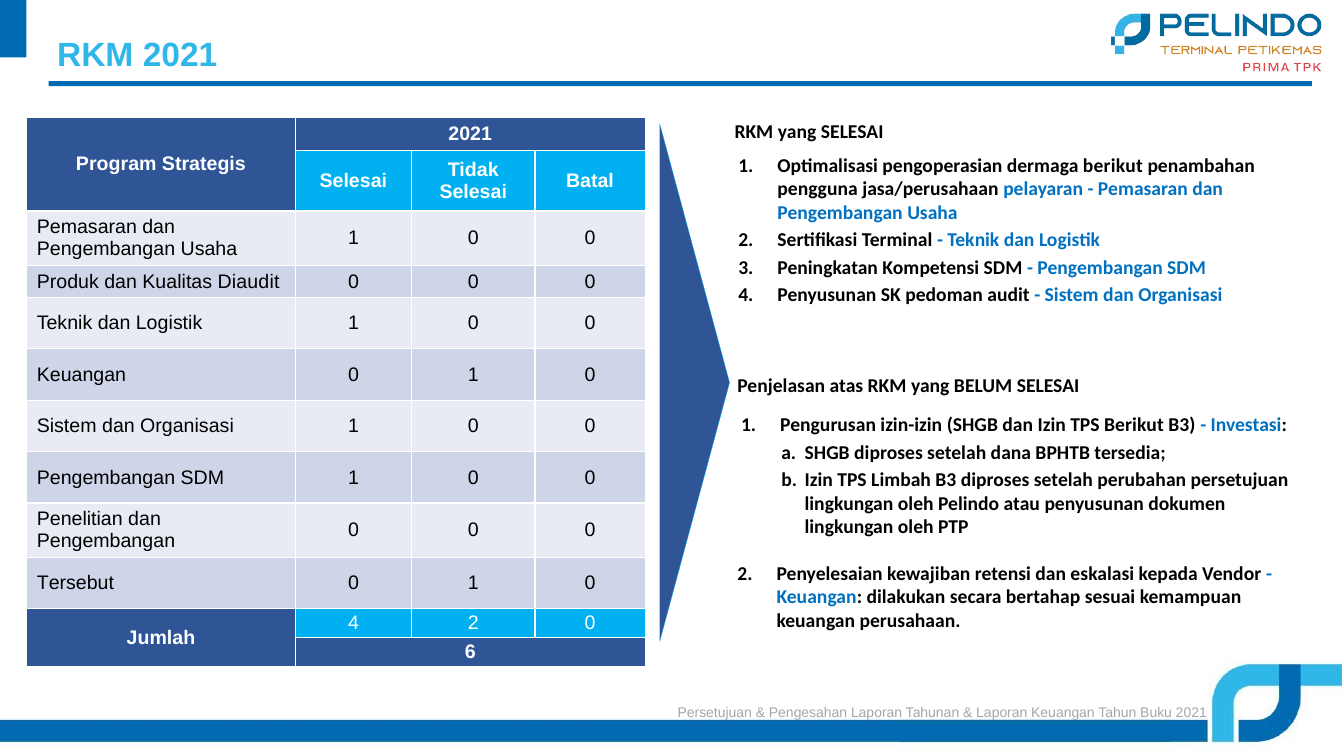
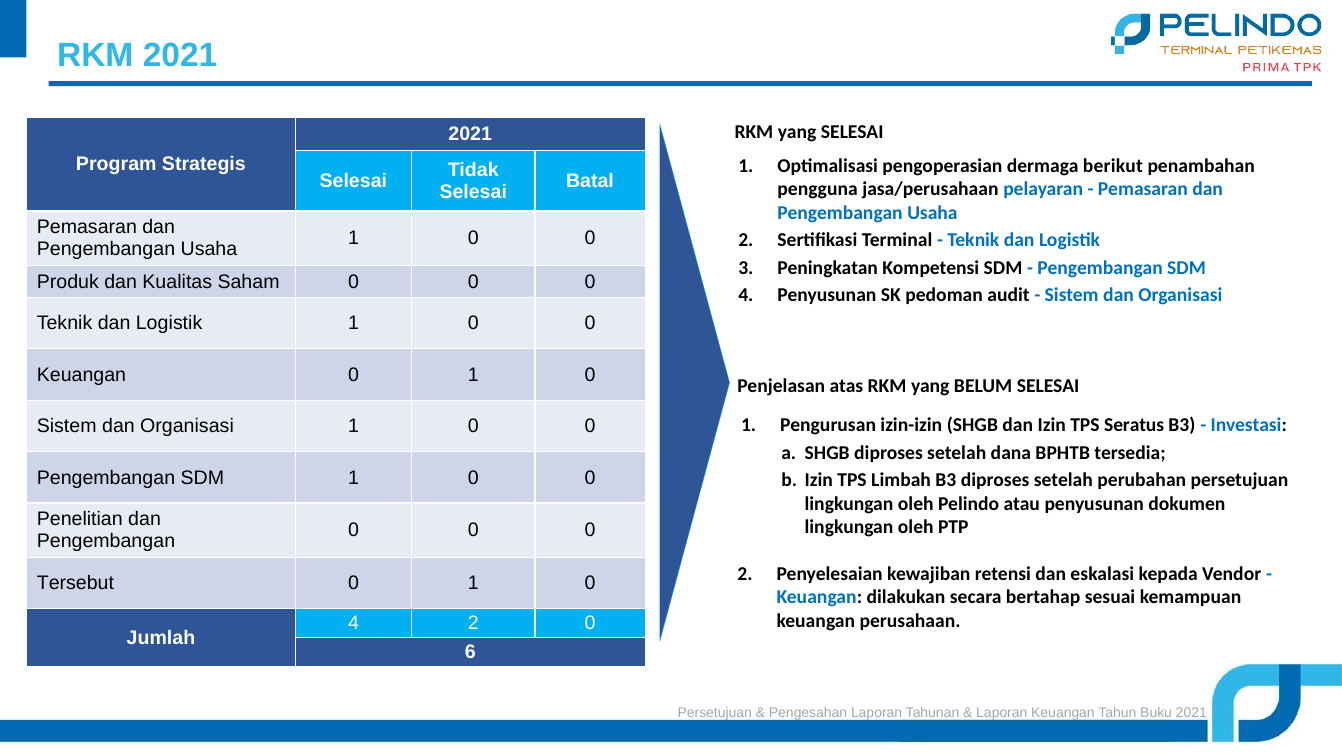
Diaudit: Diaudit -> Saham
TPS Berikut: Berikut -> Seratus
